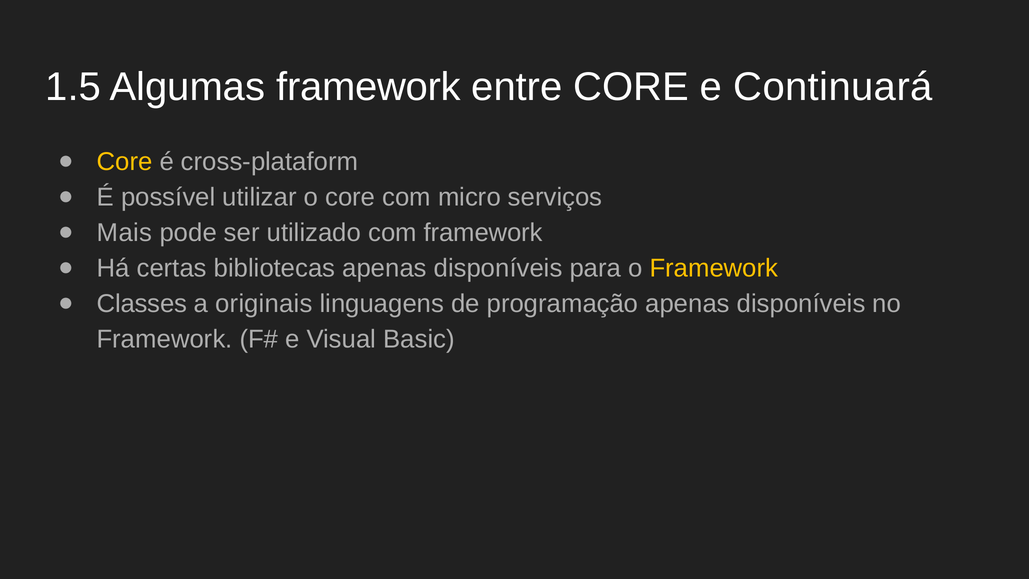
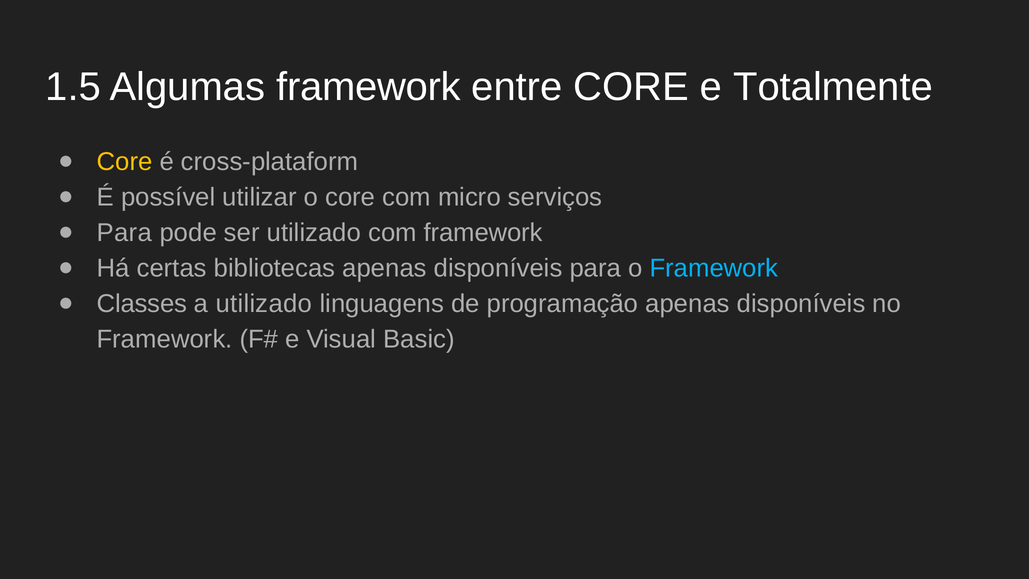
Continuará: Continuará -> Totalmente
Mais at (125, 233): Mais -> Para
Framework at (714, 268) colour: yellow -> light blue
a originais: originais -> utilizado
